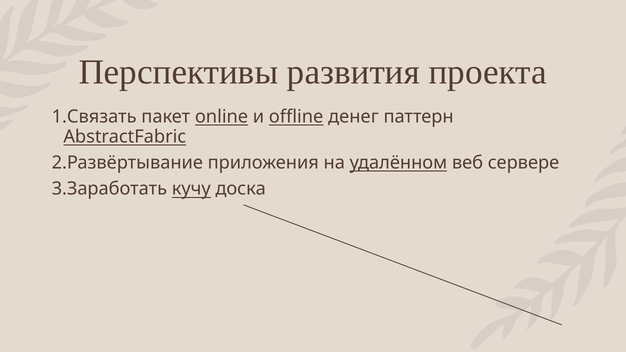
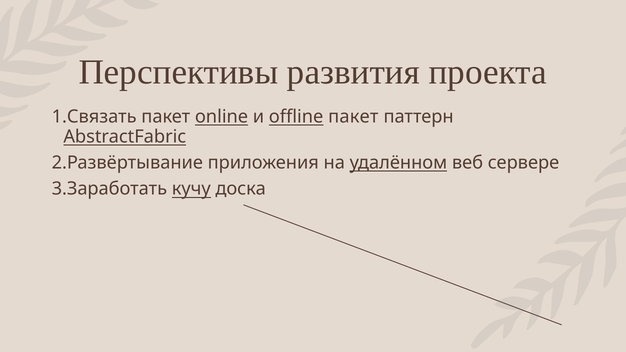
offline денег: денег -> пакет
